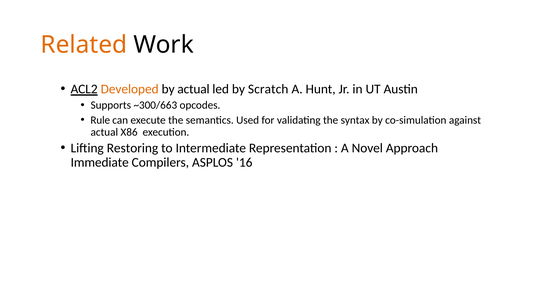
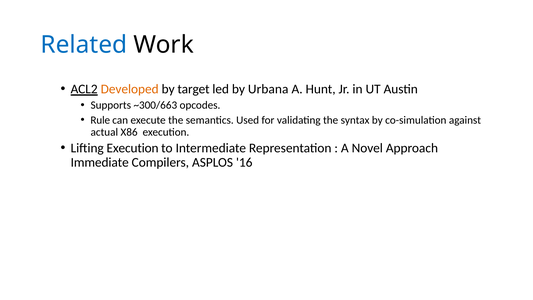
Related colour: orange -> blue
by actual: actual -> target
Scratch: Scratch -> Urbana
Lifting Restoring: Restoring -> Execution
